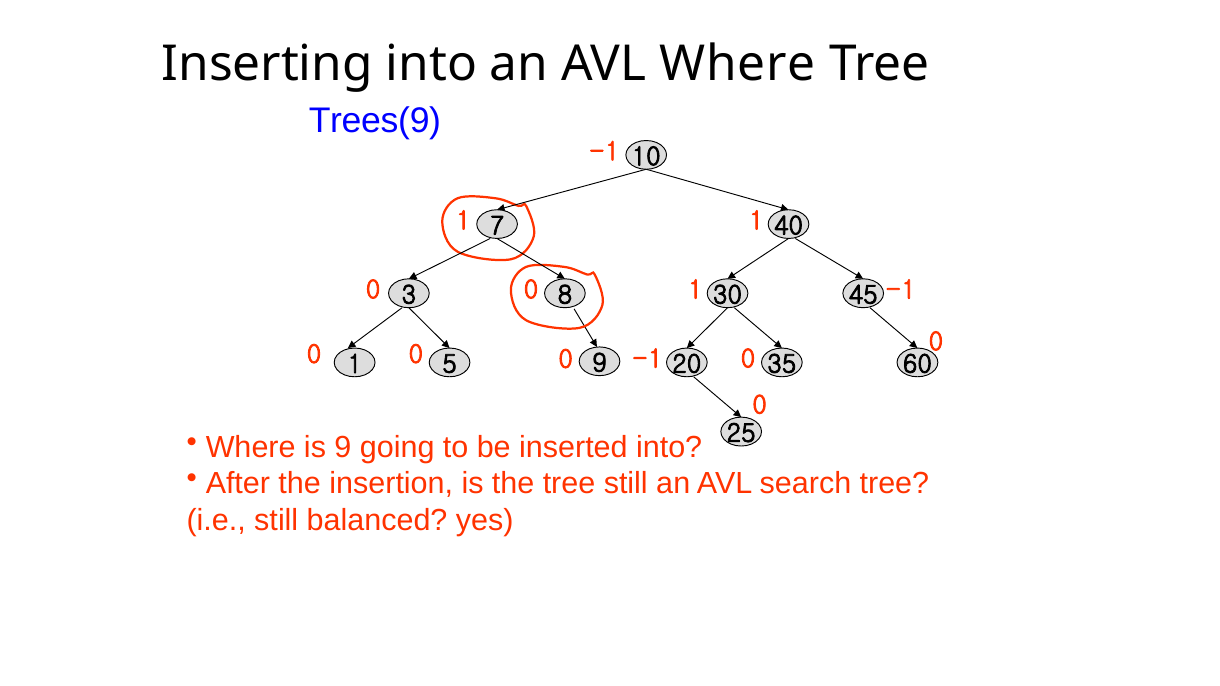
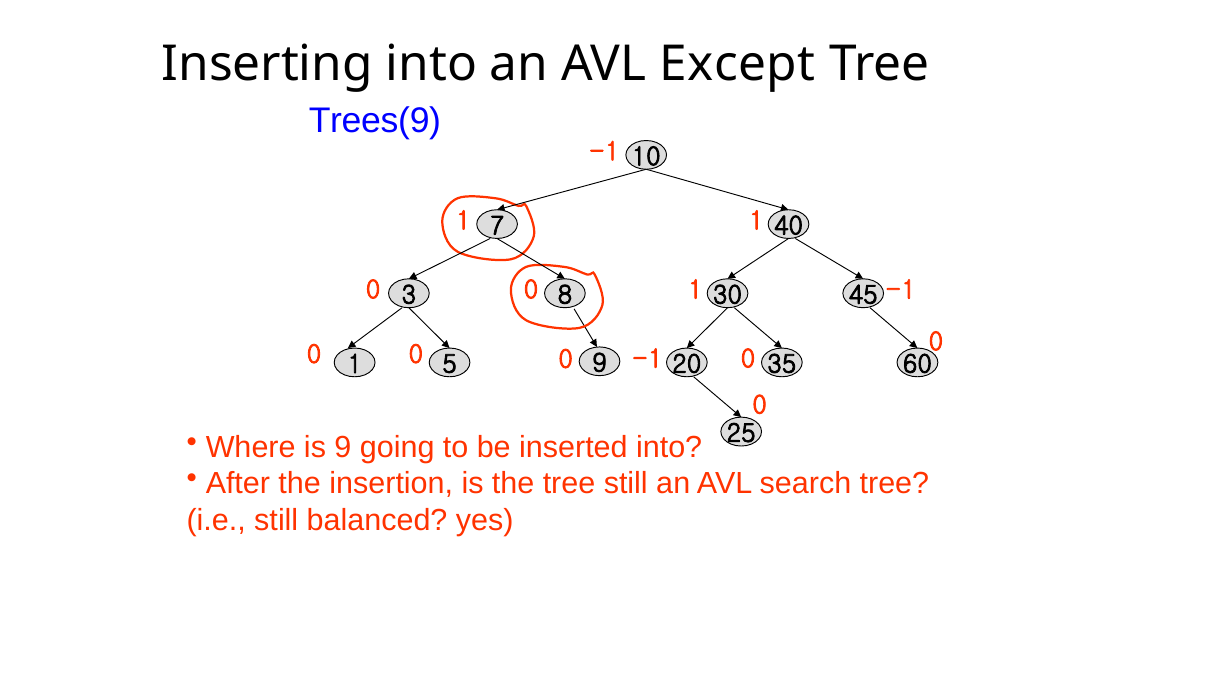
AVL Where: Where -> Except
